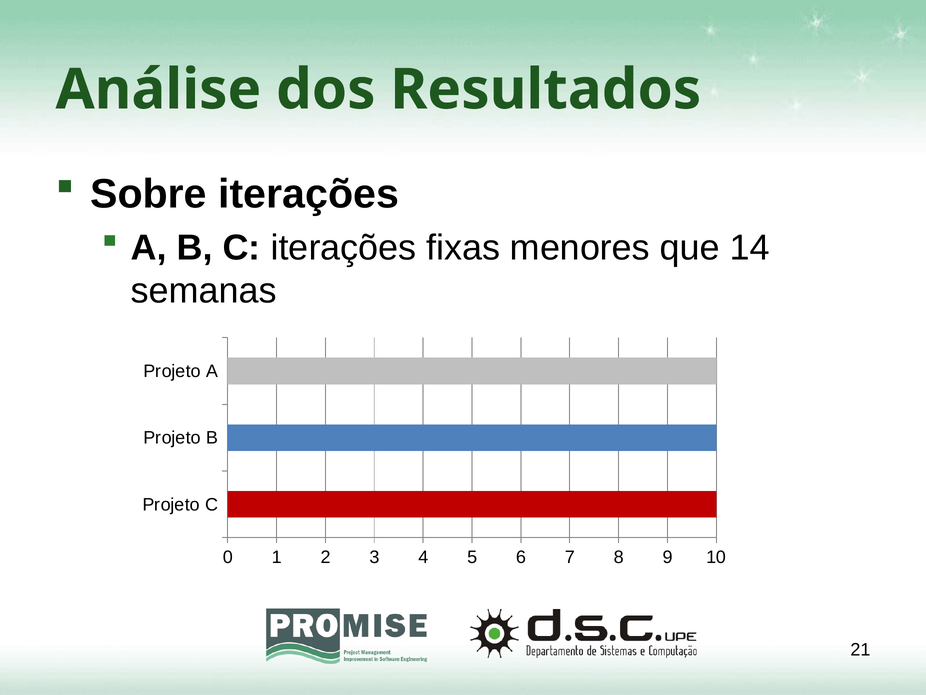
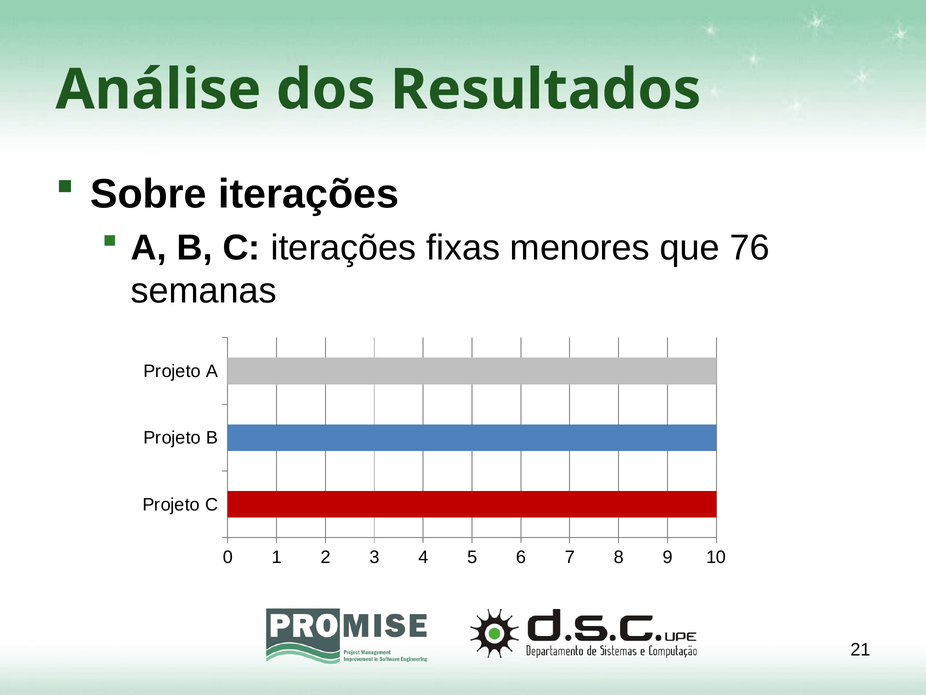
14: 14 -> 76
